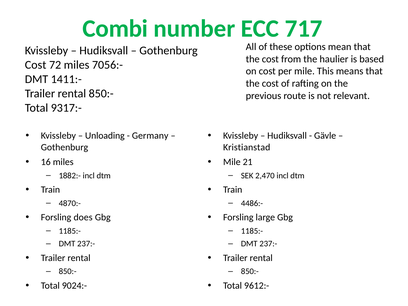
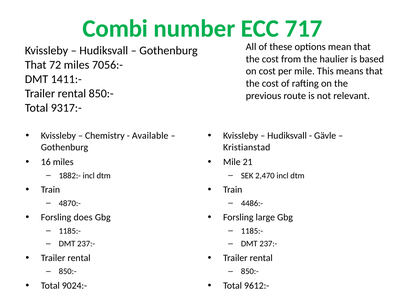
Cost at (36, 65): Cost -> That
Unloading: Unloading -> Chemistry
Germany: Germany -> Available
